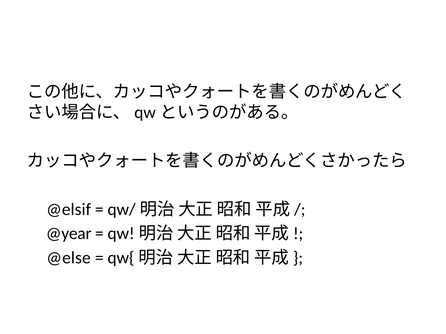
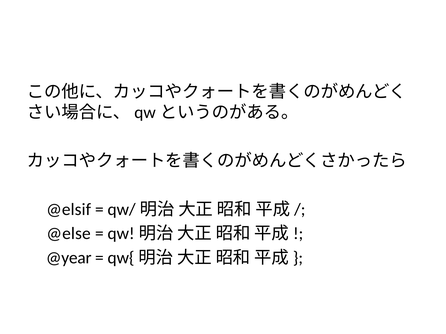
@year: @year -> @else
@else: @else -> @year
